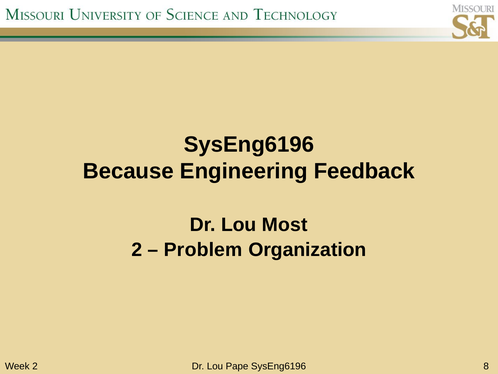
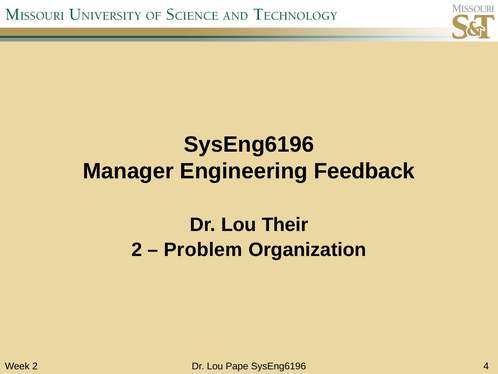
Because: Because -> Manager
Most: Most -> Their
8: 8 -> 4
